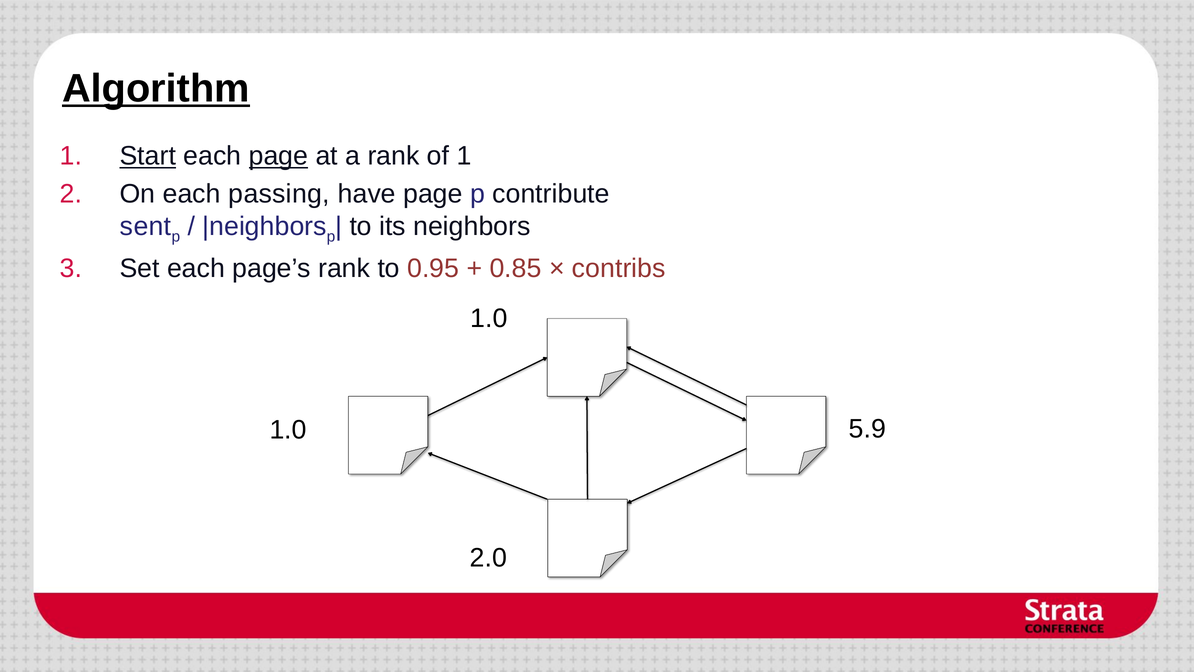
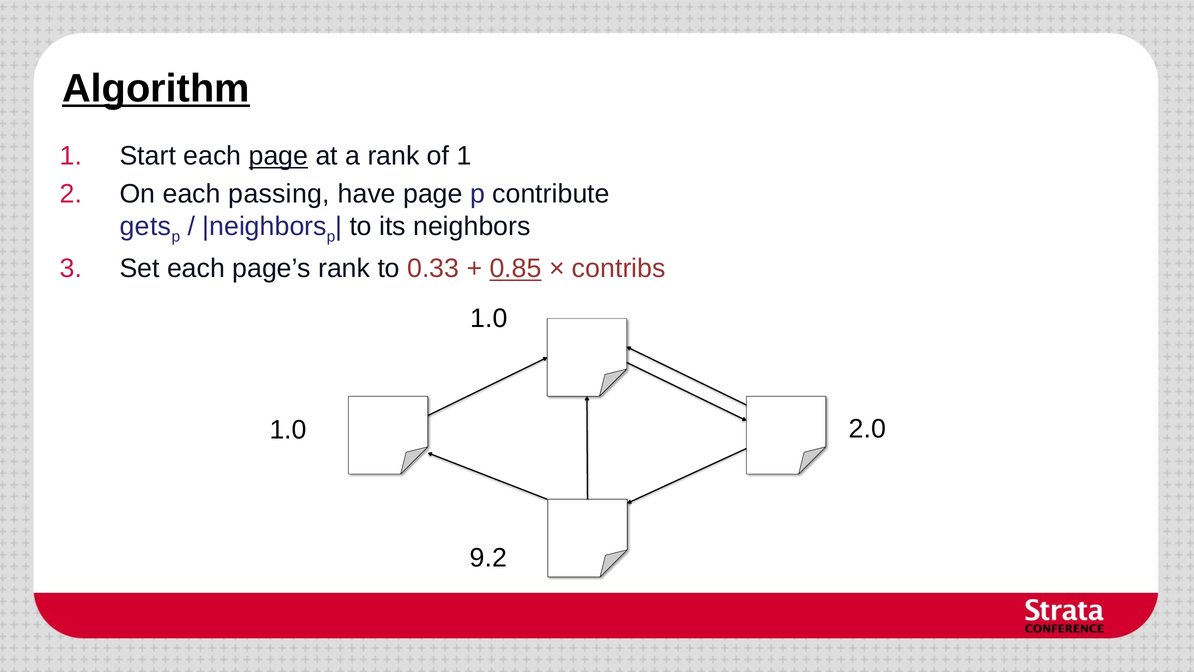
Start underline: present -> none
sent: sent -> gets
0.95: 0.95 -> 0.33
0.85 underline: none -> present
5.9: 5.9 -> 2.0
2.0: 2.0 -> 9.2
